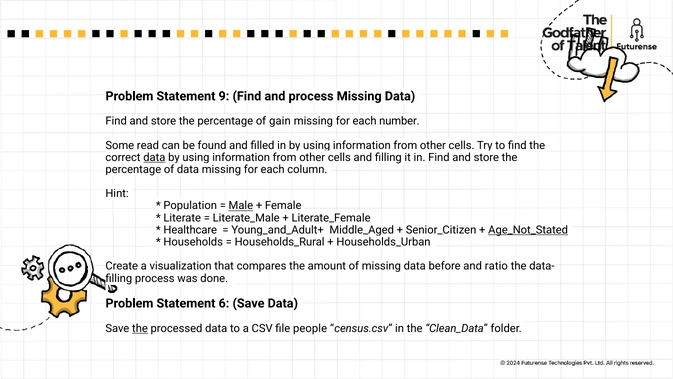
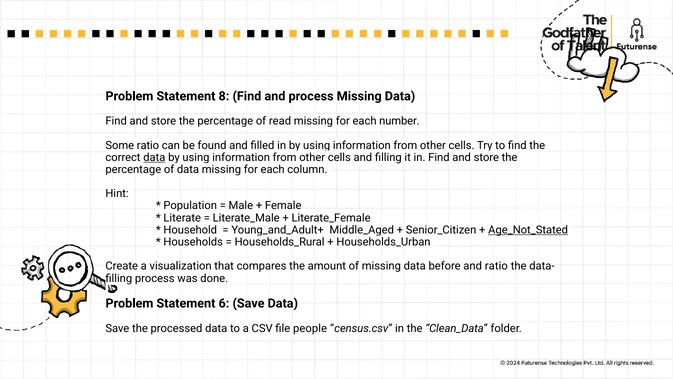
9: 9 -> 8
gain: gain -> read
Some read: read -> ratio
Male underline: present -> none
Healthcare: Healthcare -> Household
the at (140, 328) underline: present -> none
